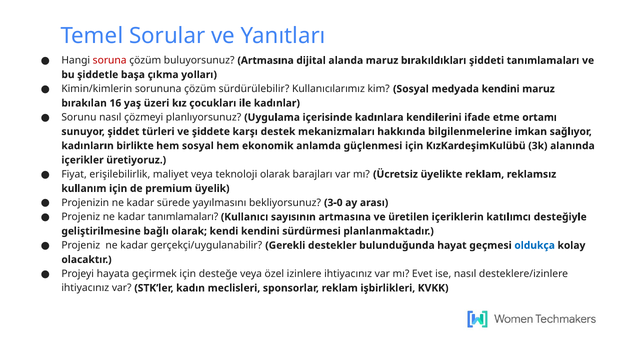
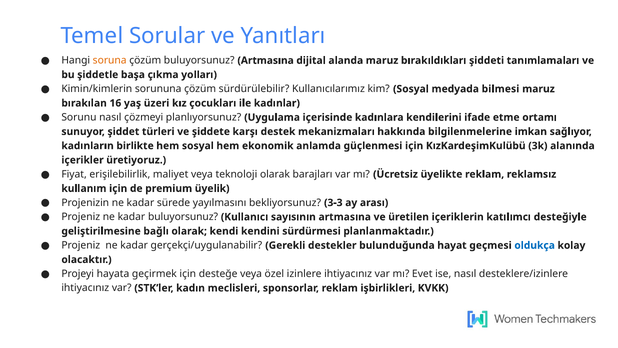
soruna colour: red -> orange
medyada kendini: kendini -> bilmesi
3-0: 3-0 -> 3-3
kadar tanımlamaları: tanımlamaları -> buluyorsunuz
